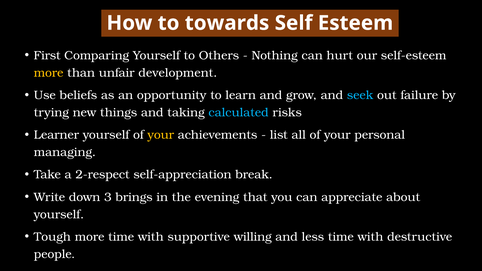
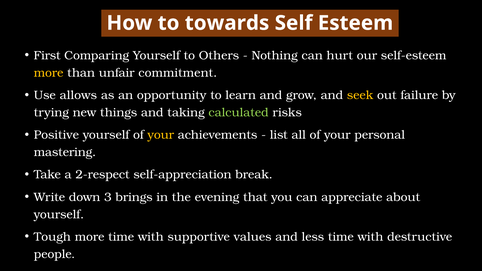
development: development -> commitment
beliefs: beliefs -> allows
seek colour: light blue -> yellow
calculated colour: light blue -> light green
Learner: Learner -> Positive
managing: managing -> mastering
willing: willing -> values
